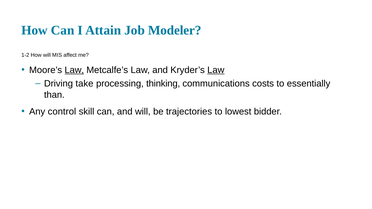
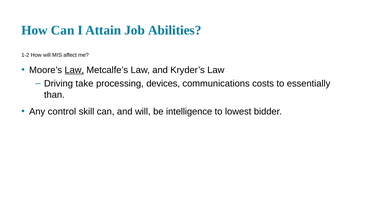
Modeler: Modeler -> Abilities
Law at (216, 70) underline: present -> none
thinking: thinking -> devices
trajectories: trajectories -> intelligence
